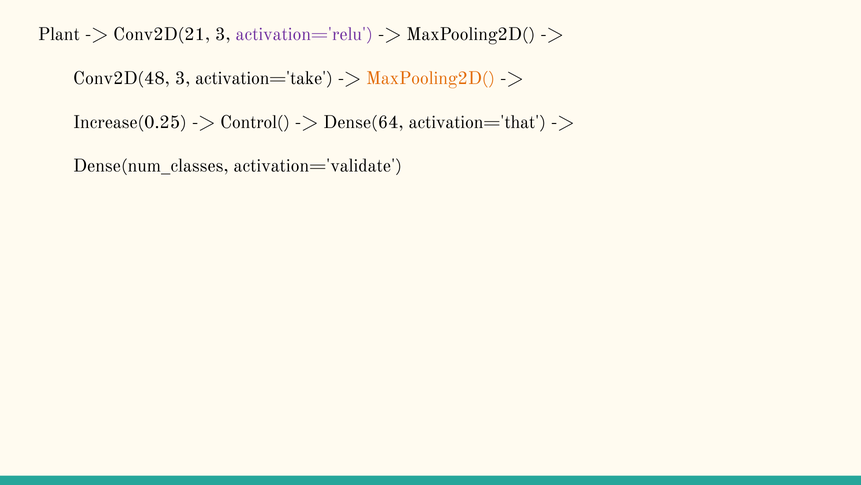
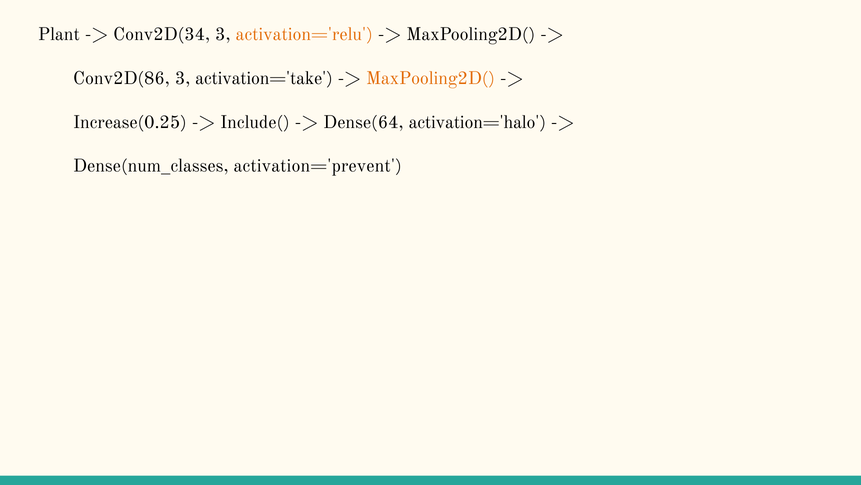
Conv2D(21: Conv2D(21 -> Conv2D(34
activation='relu colour: purple -> orange
Conv2D(48: Conv2D(48 -> Conv2D(86
Control(: Control( -> Include(
activation='that: activation='that -> activation='halo
activation='validate: activation='validate -> activation='prevent
